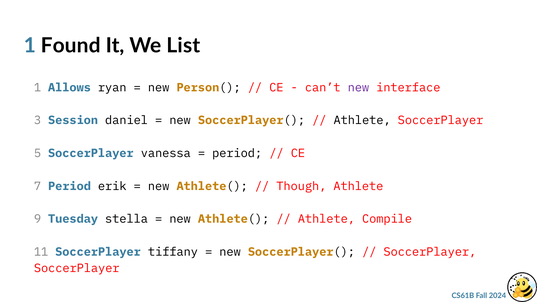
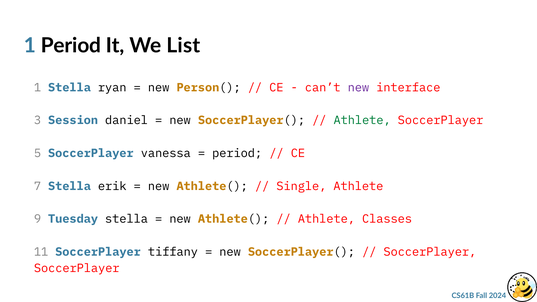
1 Found: Found -> Period
1 Allows: Allows -> Stella
Athlete at (362, 120) colour: black -> green
7 Period: Period -> Stella
Though: Though -> Single
Compile: Compile -> Classes
